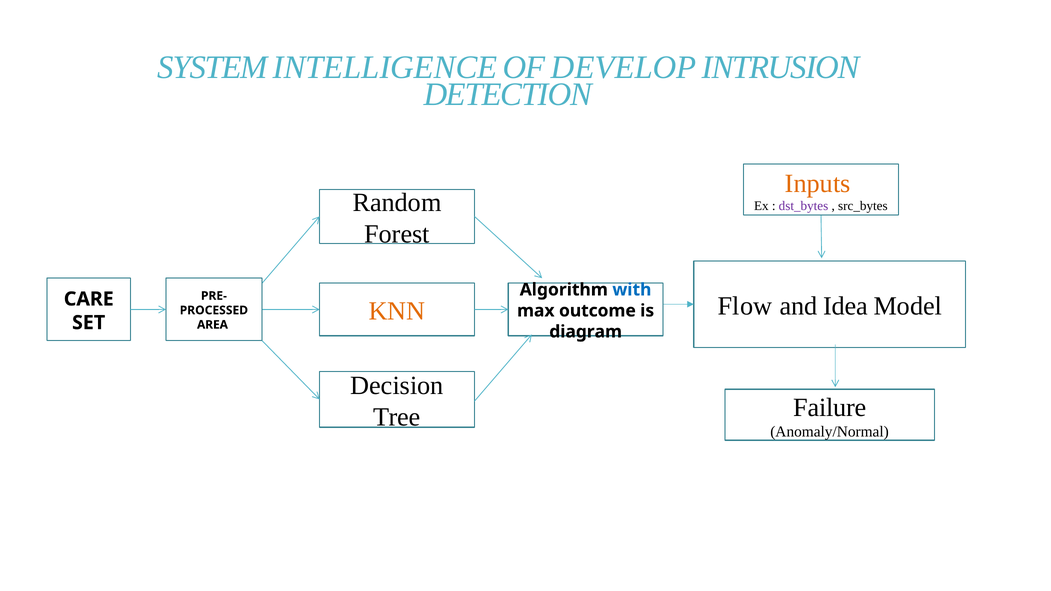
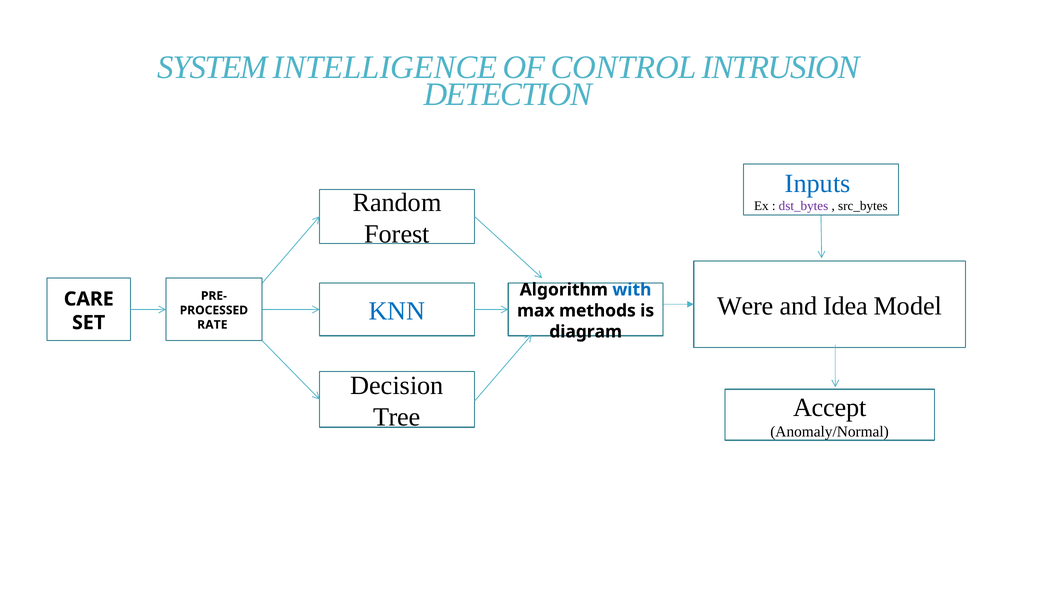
DEVELOP: DEVELOP -> CONTROL
Inputs colour: orange -> blue
Flow: Flow -> Were
KNN colour: orange -> blue
outcome: outcome -> methods
AREA: AREA -> RATE
Failure: Failure -> Accept
